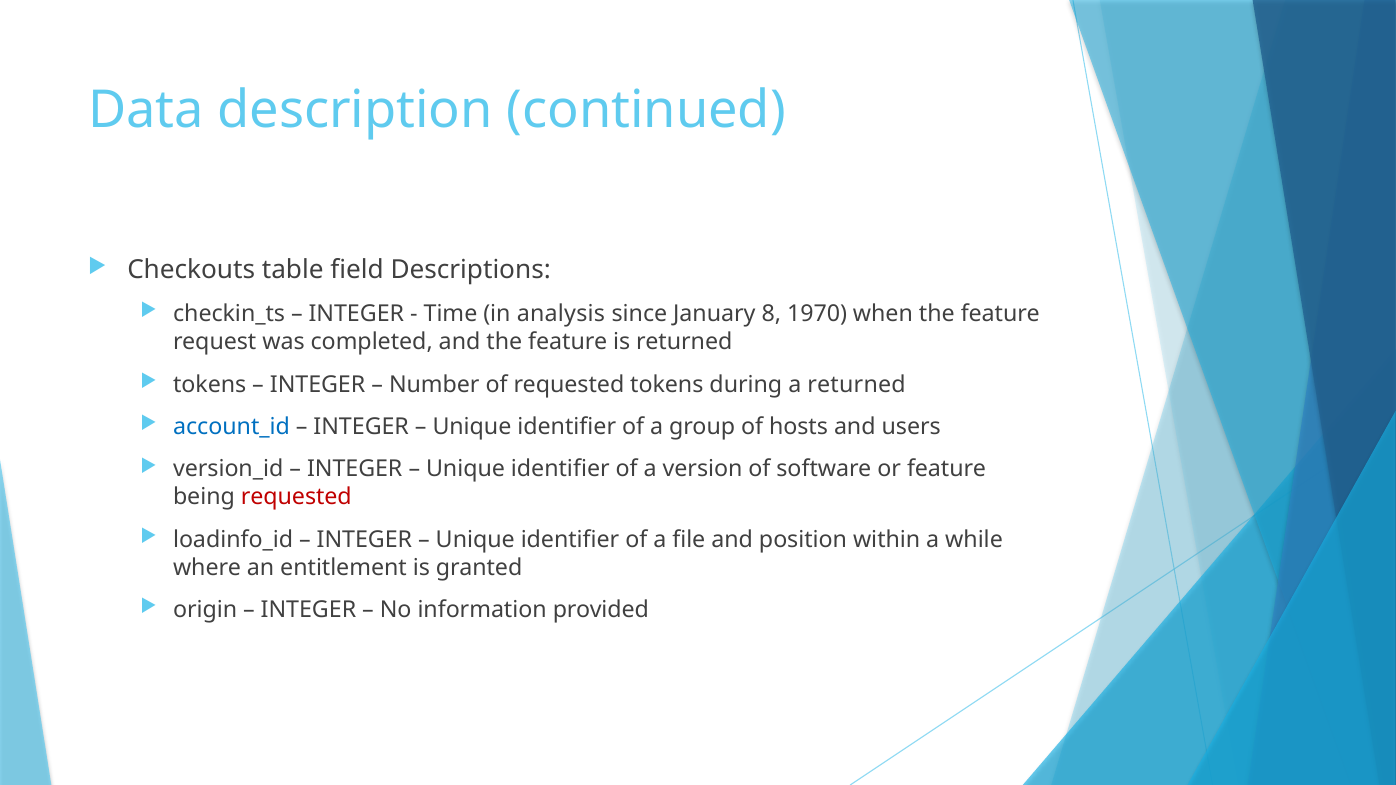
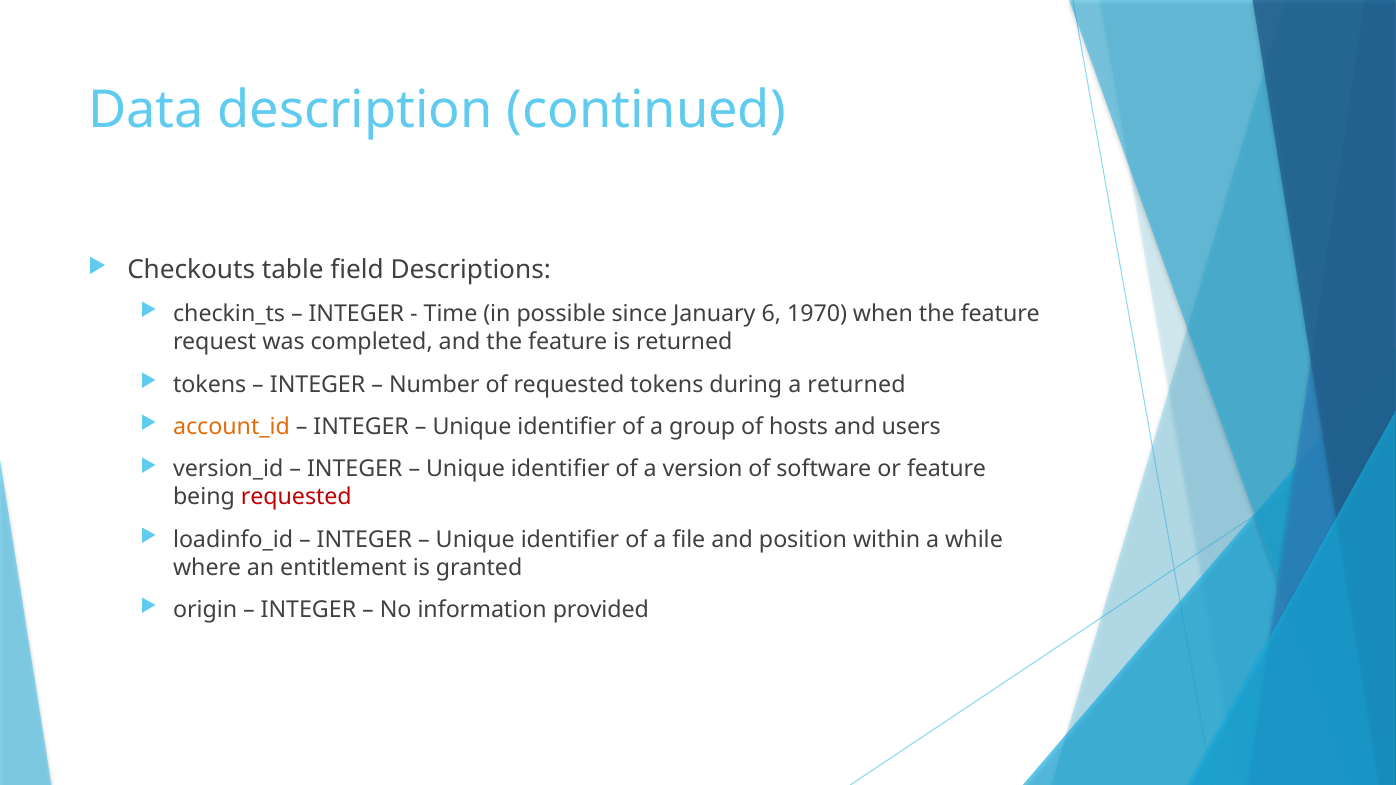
analysis: analysis -> possible
8: 8 -> 6
account_id colour: blue -> orange
